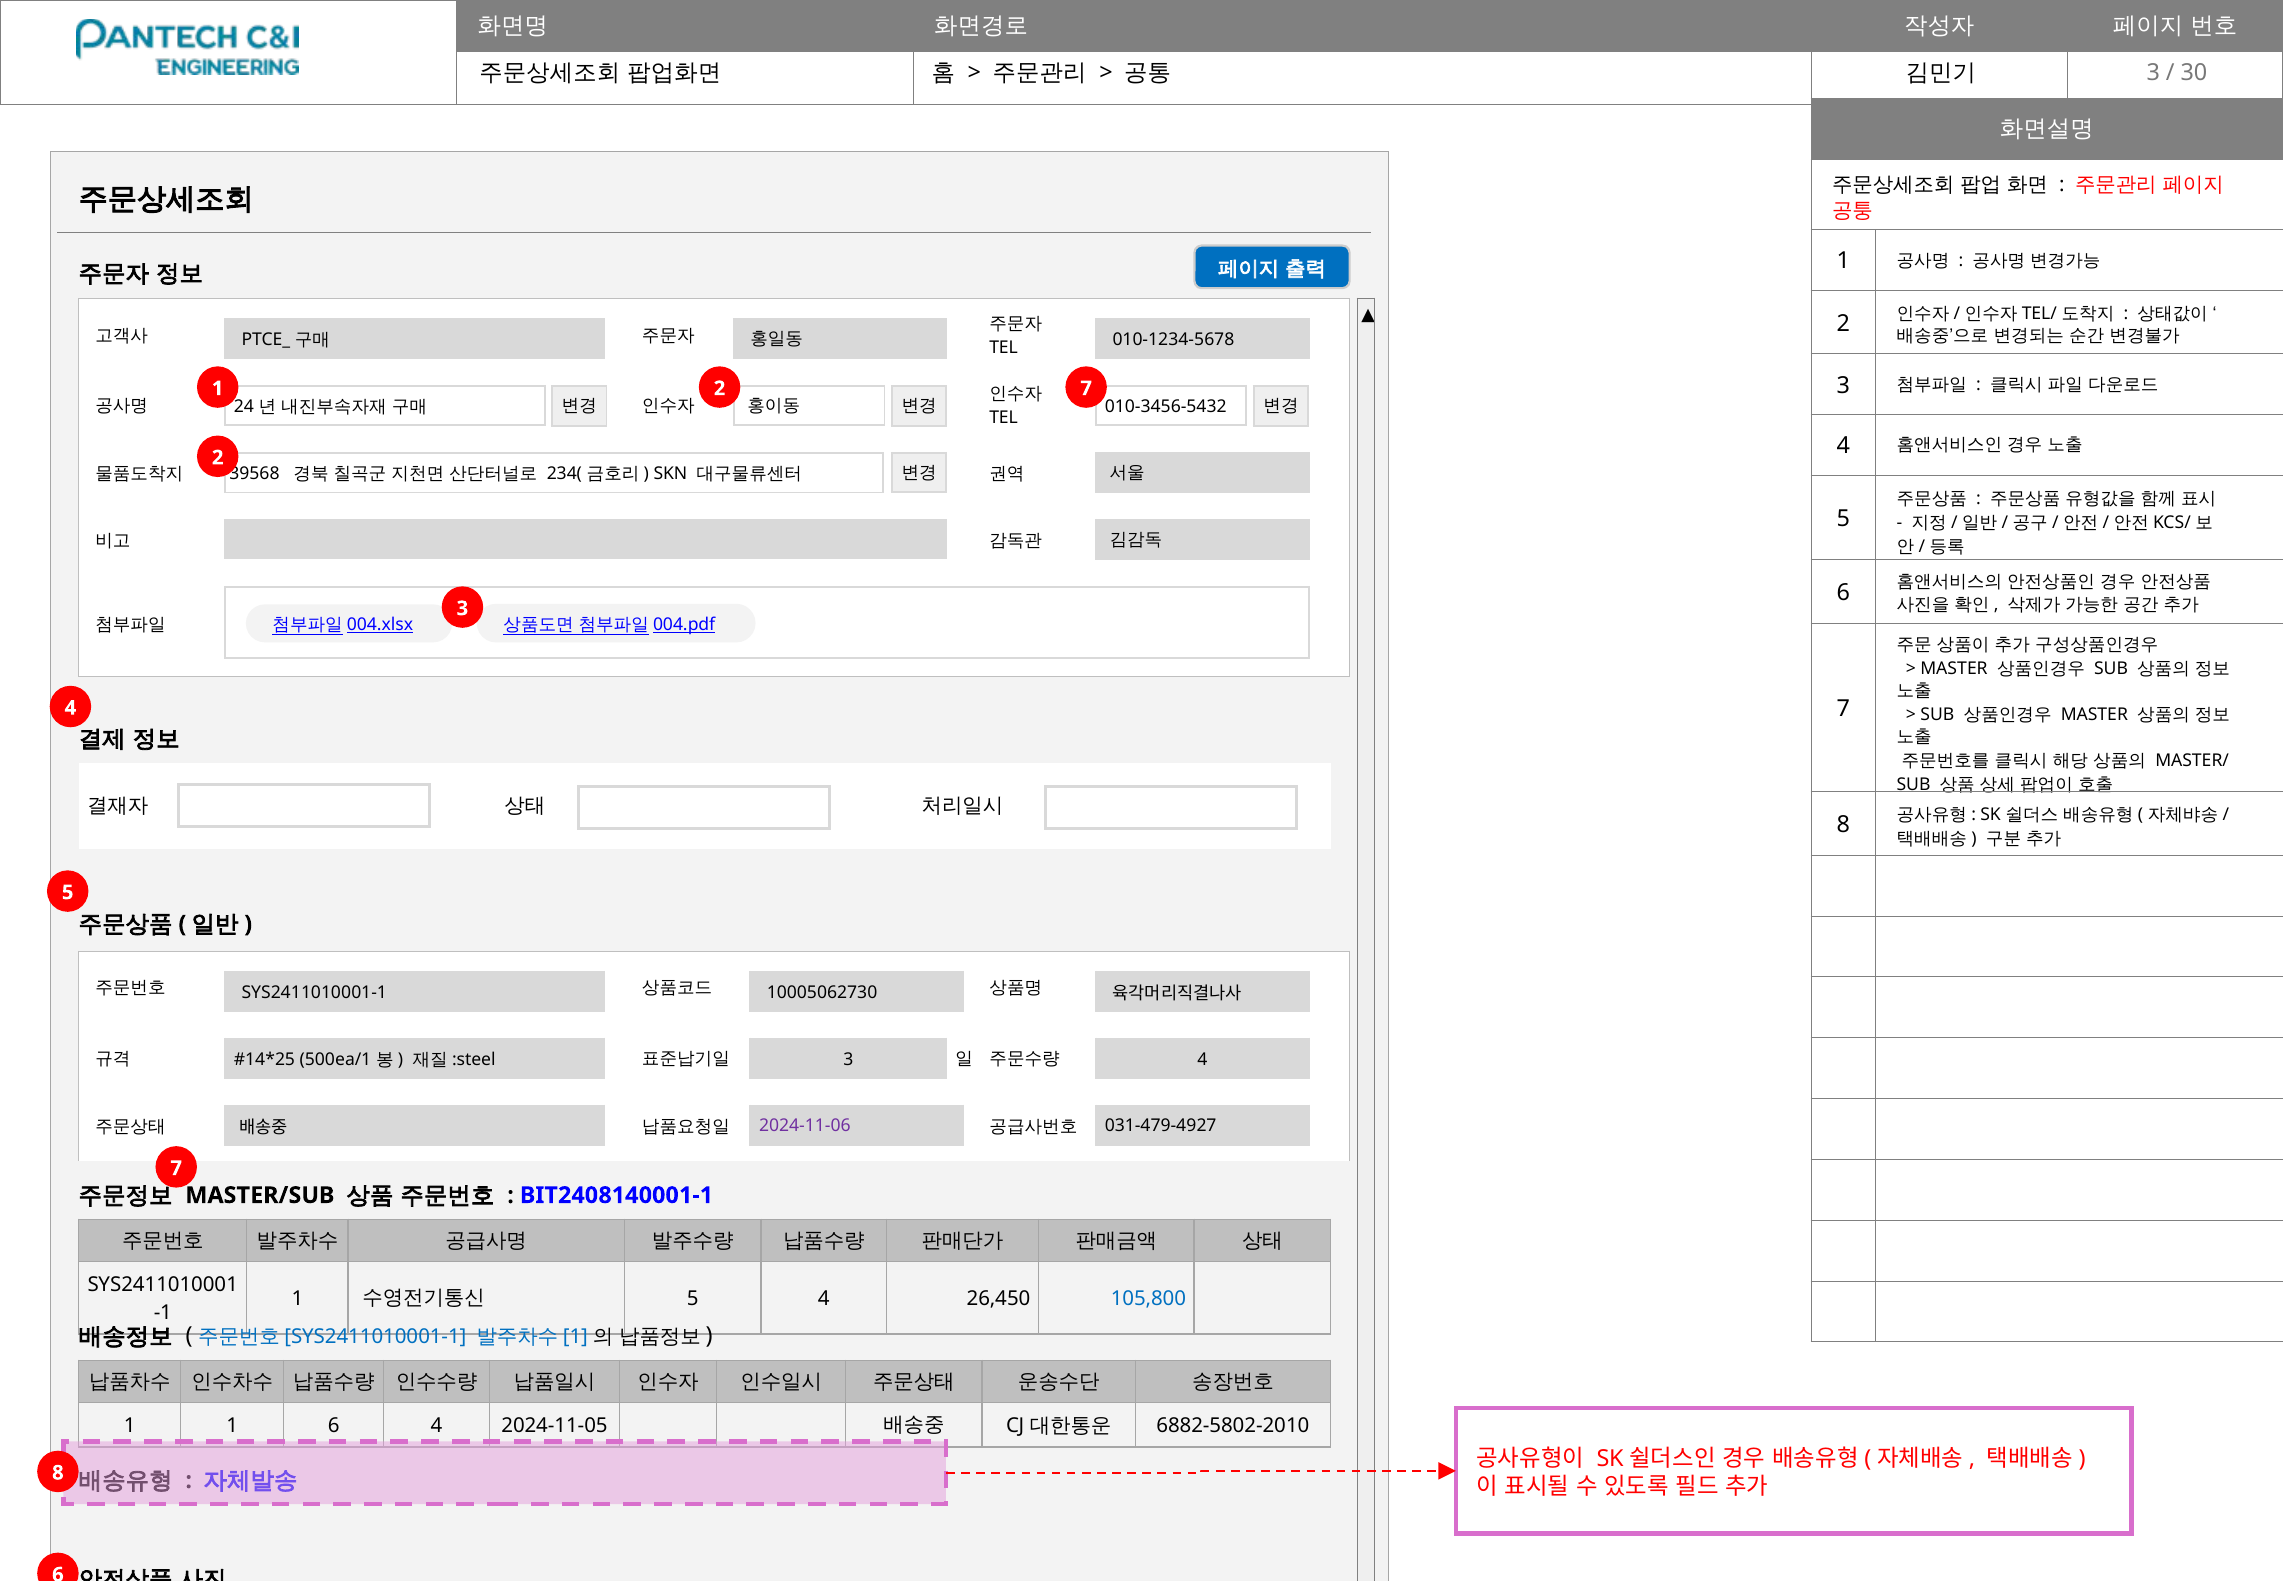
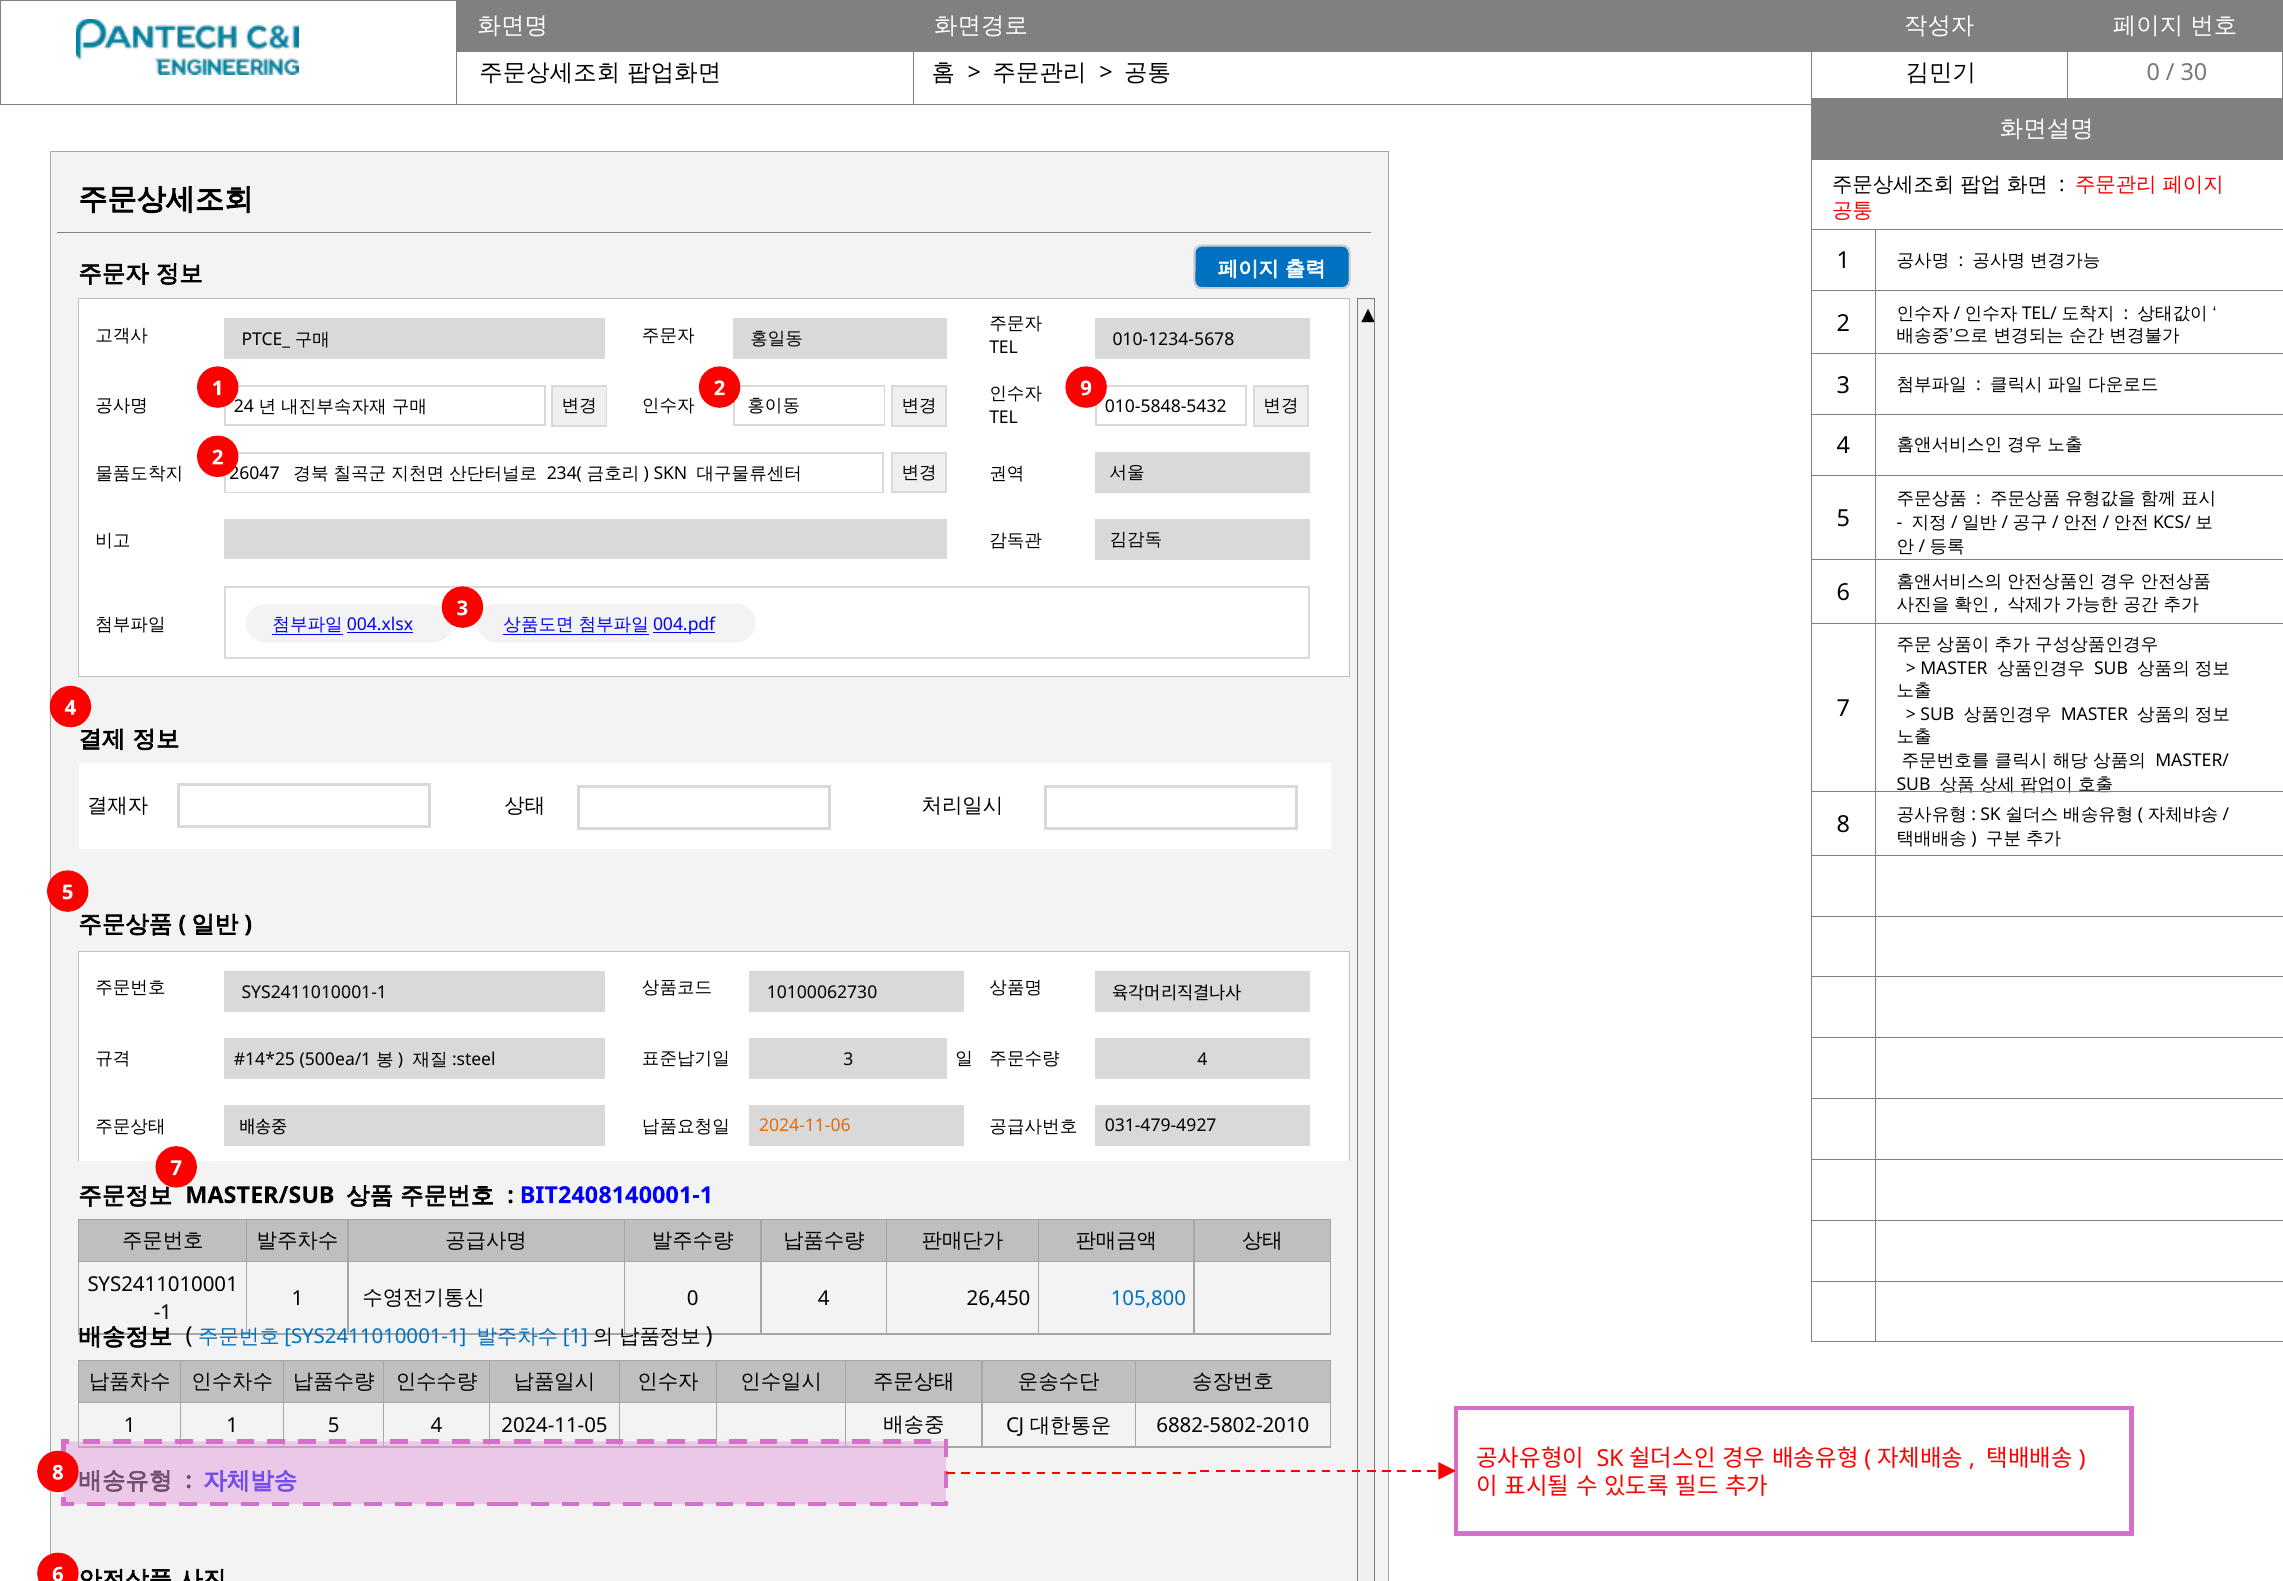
3 at (2153, 72): 3 -> 0
2 7: 7 -> 9
010-3456-5432: 010-3456-5432 -> 010-5848-5432
39568: 39568 -> 26047
10005062730: 10005062730 -> 10100062730
2024-11-06 colour: purple -> orange
5 at (693, 1298): 5 -> 0
1 6: 6 -> 5
